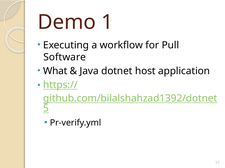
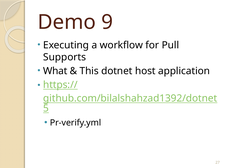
1: 1 -> 9
Software: Software -> Supports
Java: Java -> This
